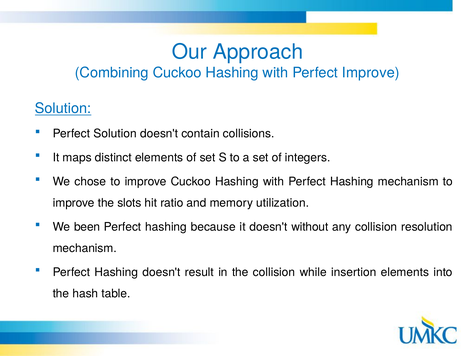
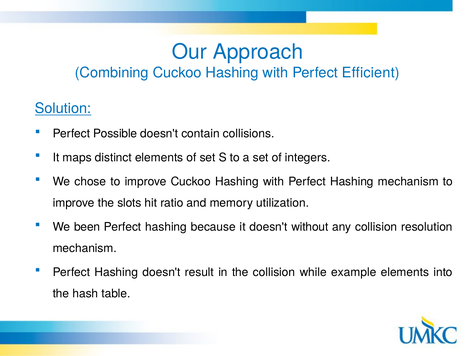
Perfect Improve: Improve -> Efficient
Perfect Solution: Solution -> Possible
insertion: insertion -> example
